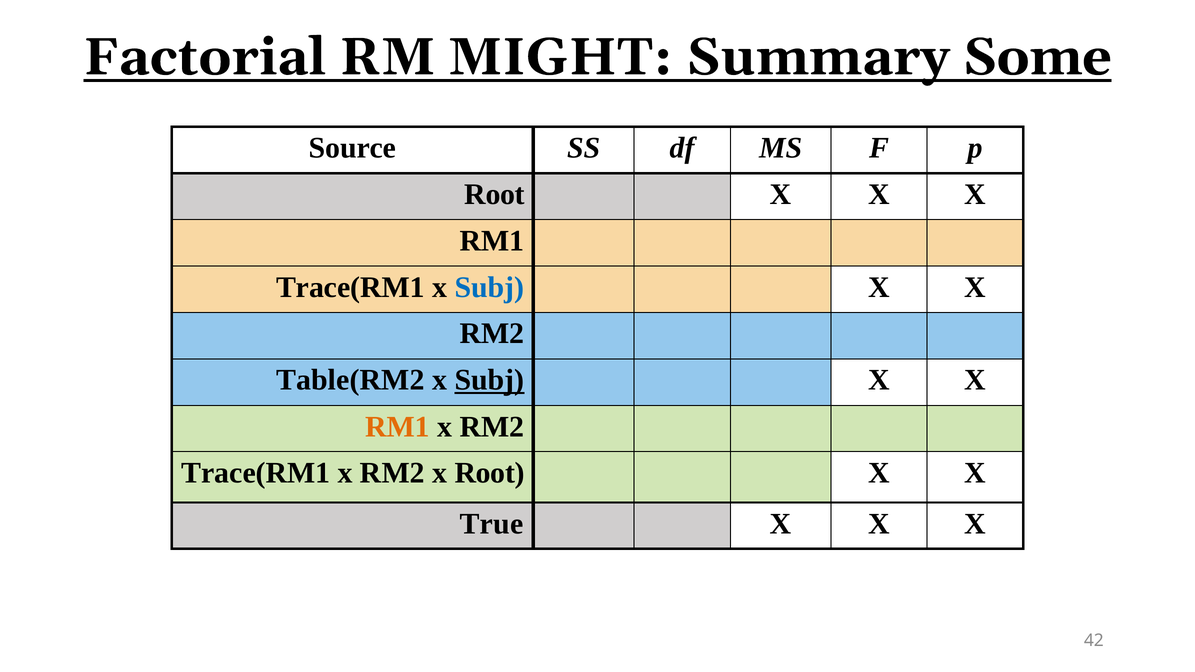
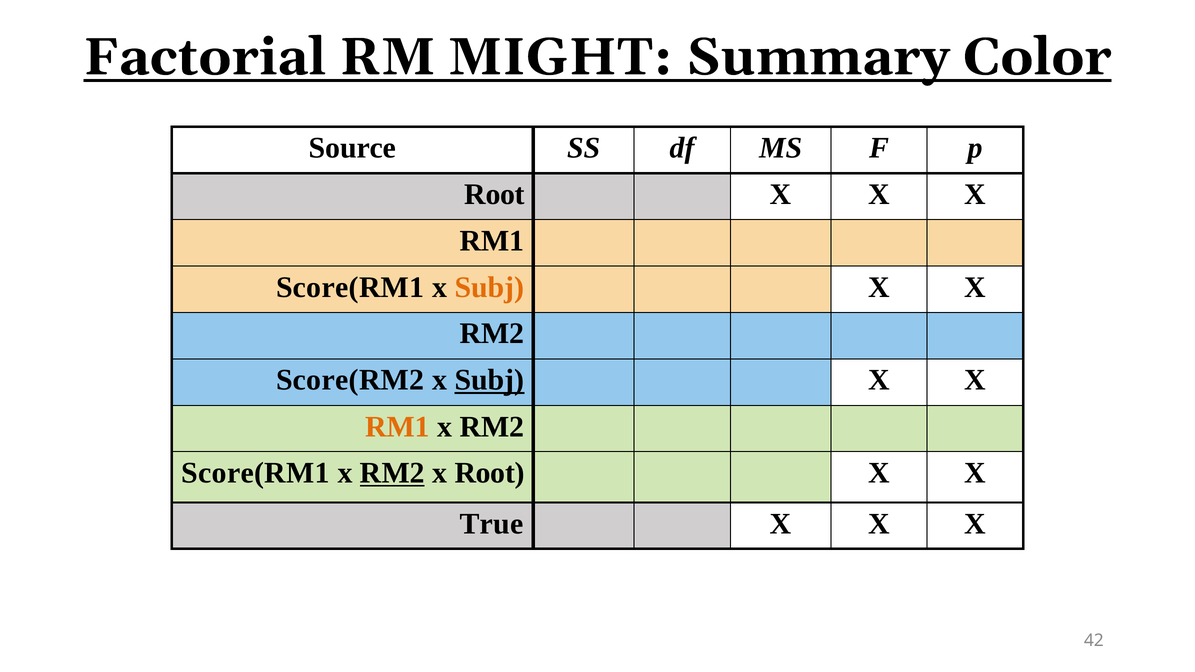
Some: Some -> Color
Trace(RM1 at (350, 287): Trace(RM1 -> Score(RM1
Subj at (489, 287) colour: blue -> orange
Table(RM2: Table(RM2 -> Score(RM2
Trace(RM1 at (256, 473): Trace(RM1 -> Score(RM1
RM2 at (392, 473) underline: none -> present
